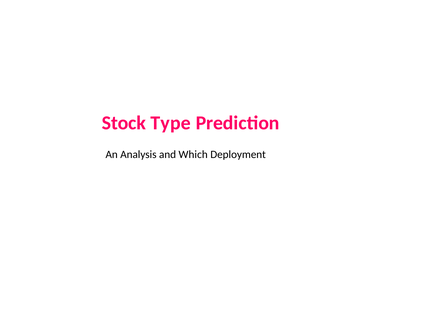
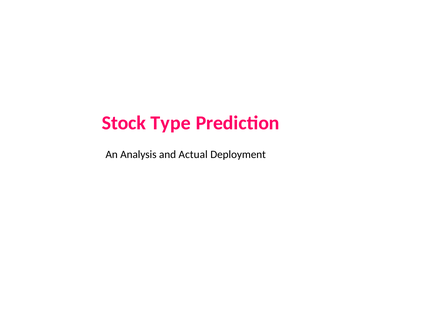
Which: Which -> Actual
